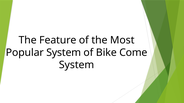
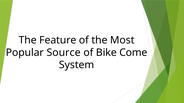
Popular System: System -> Source
